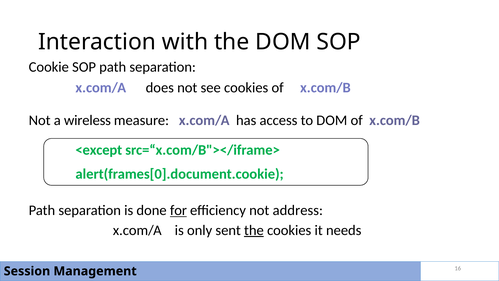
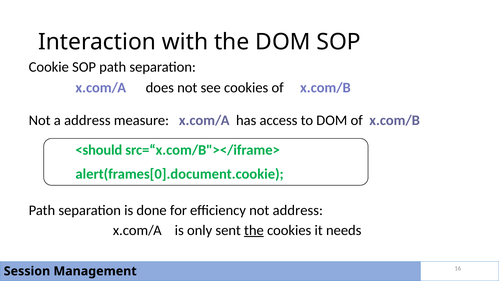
a wireless: wireless -> address
<except: <except -> <should
for underline: present -> none
